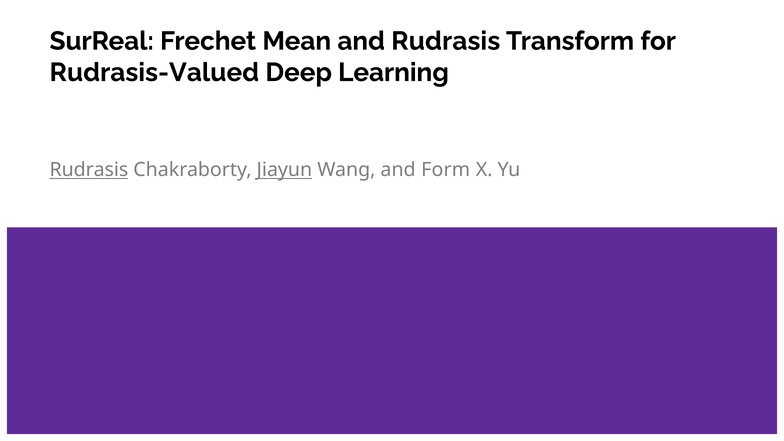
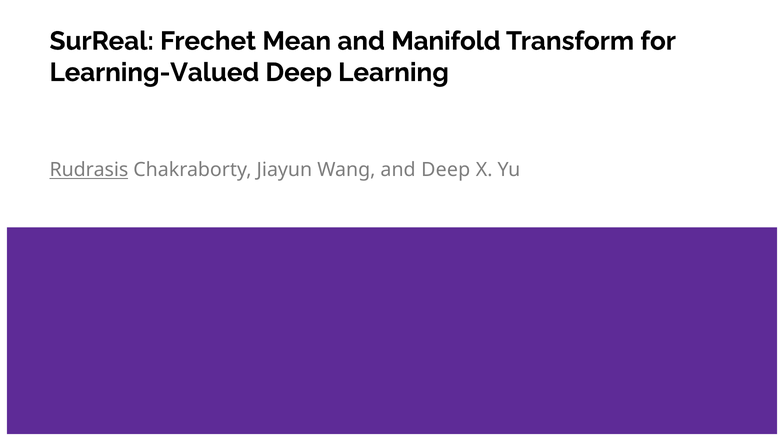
and Rudrasis: Rudrasis -> Manifold
Rudrasis-Valued: Rudrasis-Valued -> Learning-Valued
Jiayun underline: present -> none
and Form: Form -> Deep
